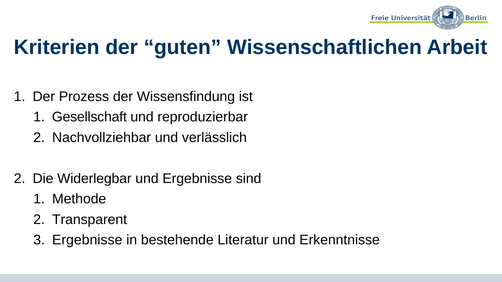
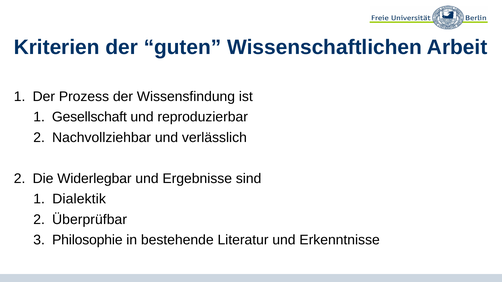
Methode: Methode -> Dialektik
Transparent: Transparent -> Überprüfbar
Ergebnisse at (87, 240): Ergebnisse -> Philosophie
